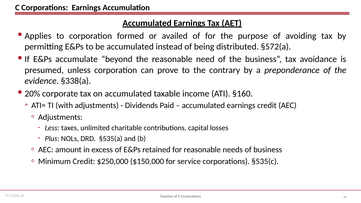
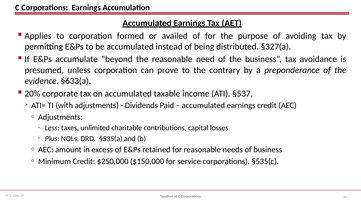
§572(a: §572(a -> §327(a
§338(a: §338(a -> §633(a
§160: §160 -> §537
